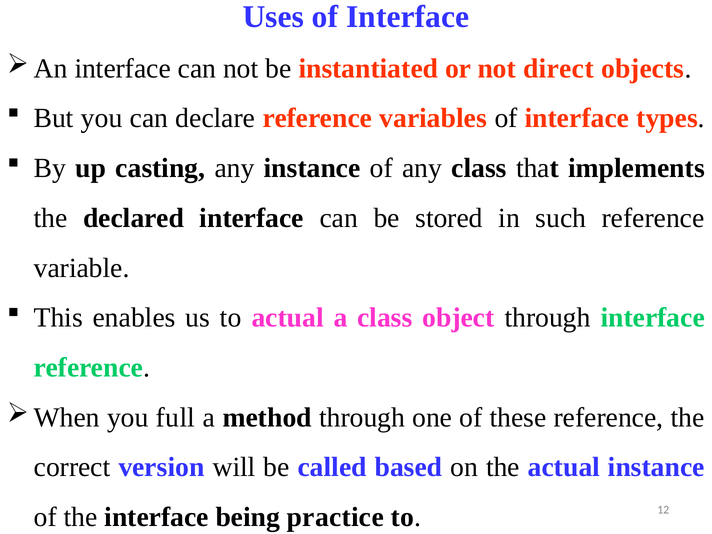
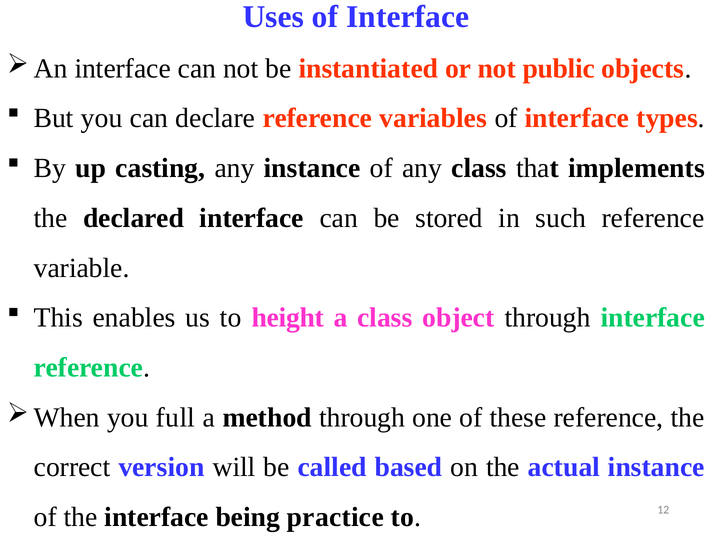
direct: direct -> public
to actual: actual -> height
